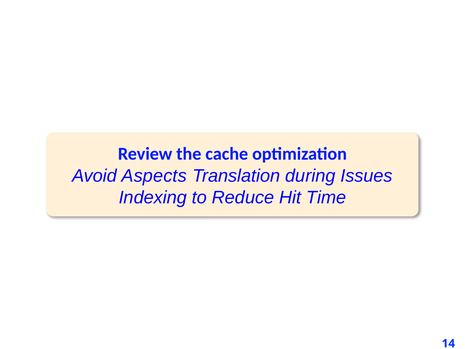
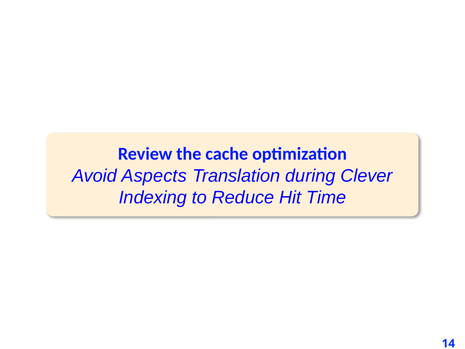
Issues: Issues -> Clever
